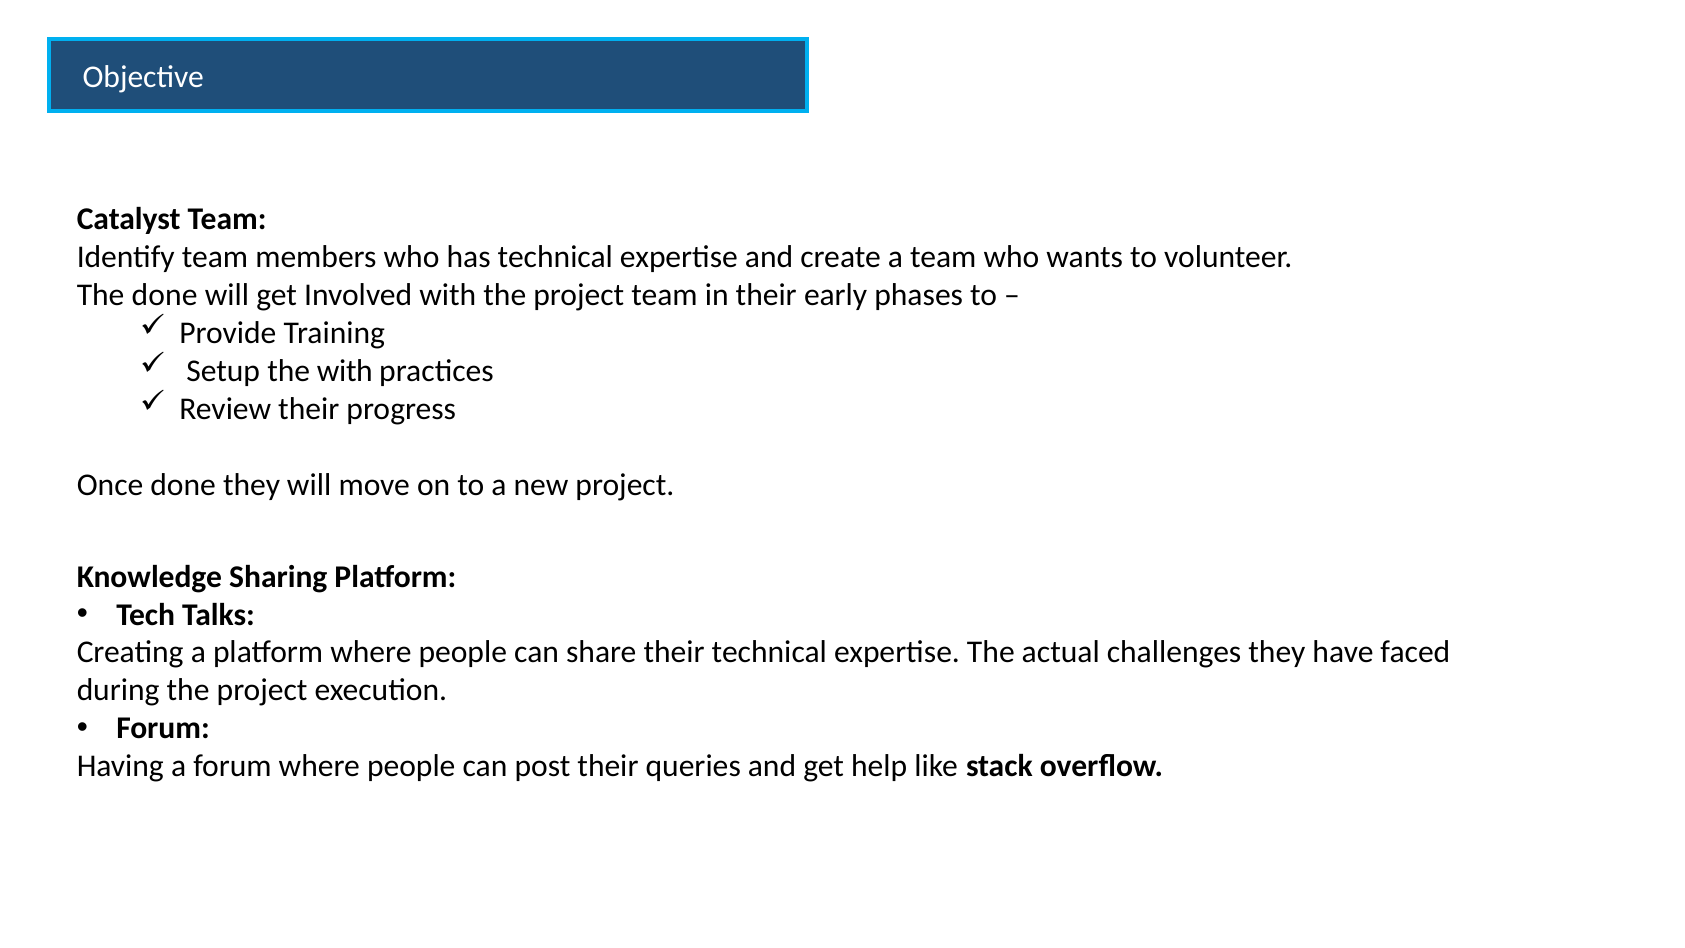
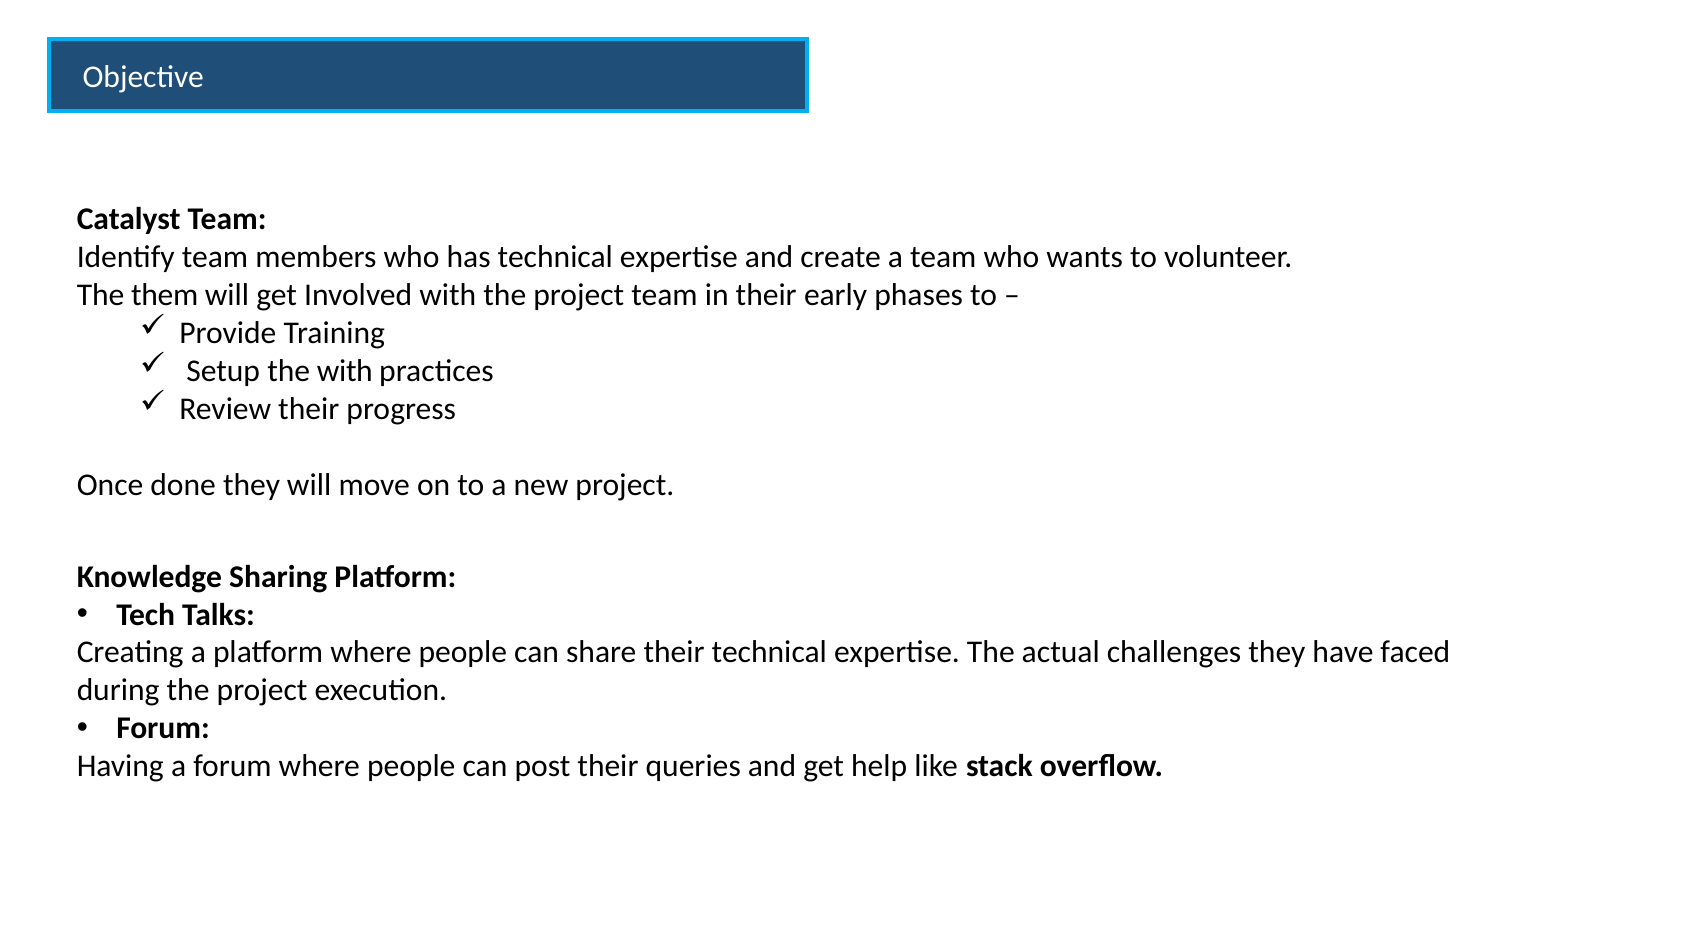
The done: done -> them
